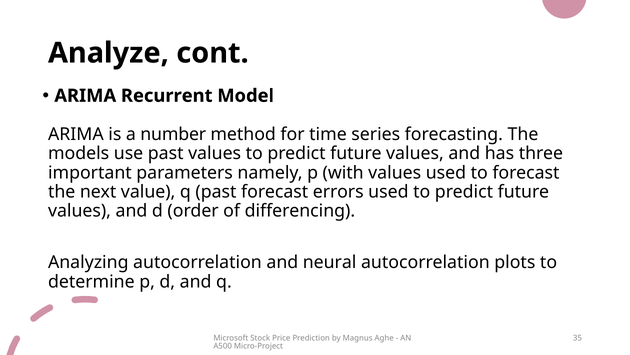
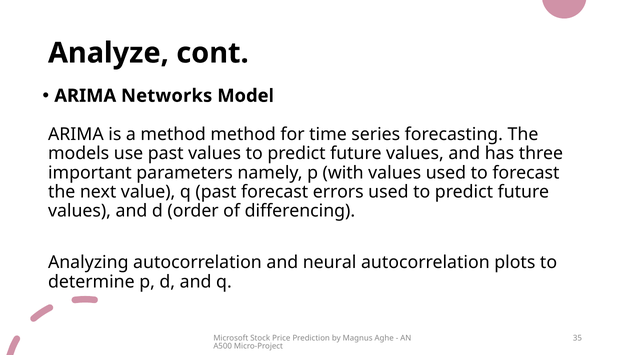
Recurrent: Recurrent -> Networks
a number: number -> method
